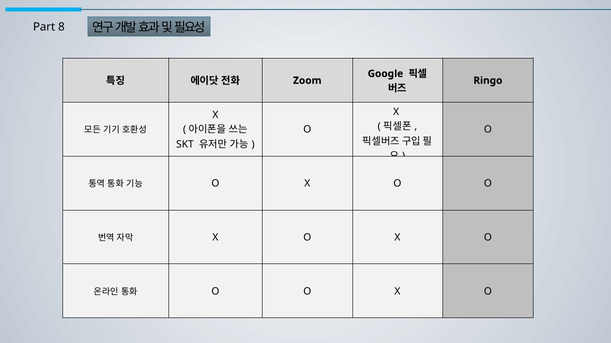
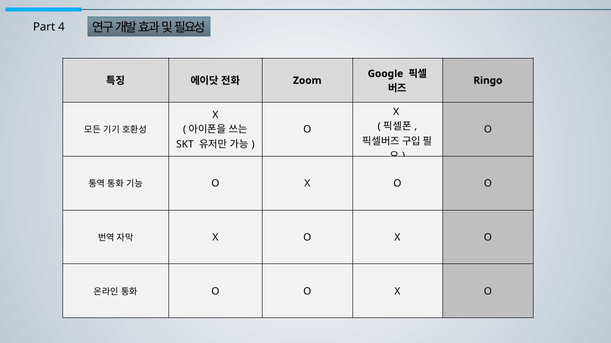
8: 8 -> 4
